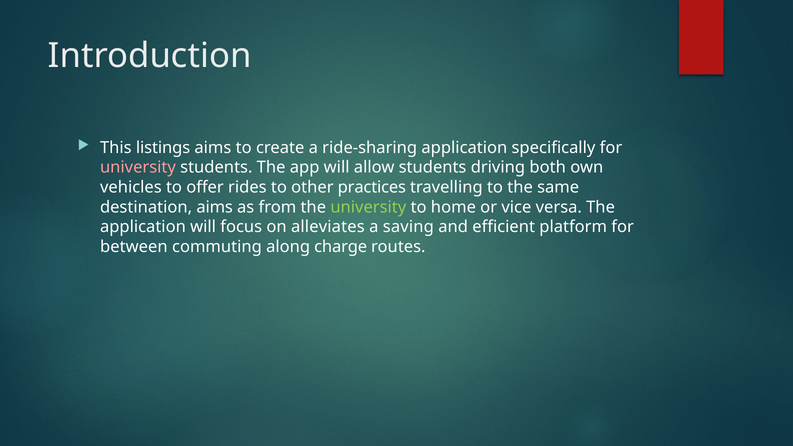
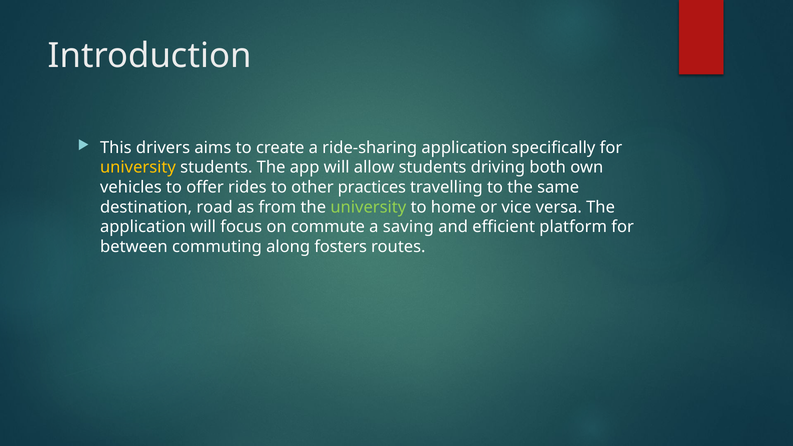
listings: listings -> drivers
university at (138, 167) colour: pink -> yellow
destination aims: aims -> road
alleviates: alleviates -> commute
charge: charge -> fosters
